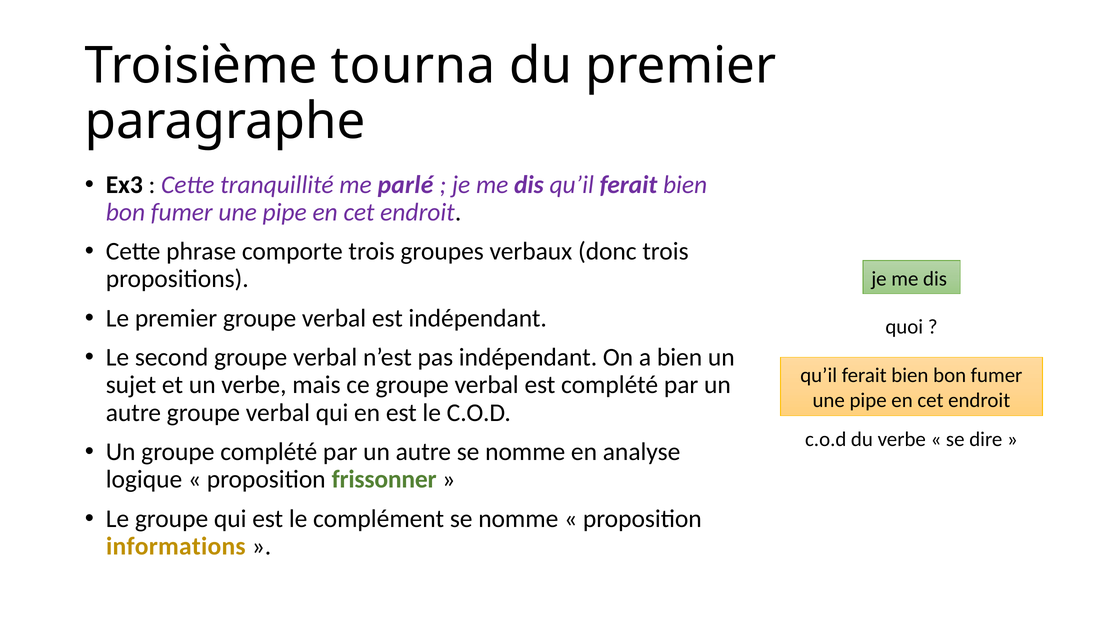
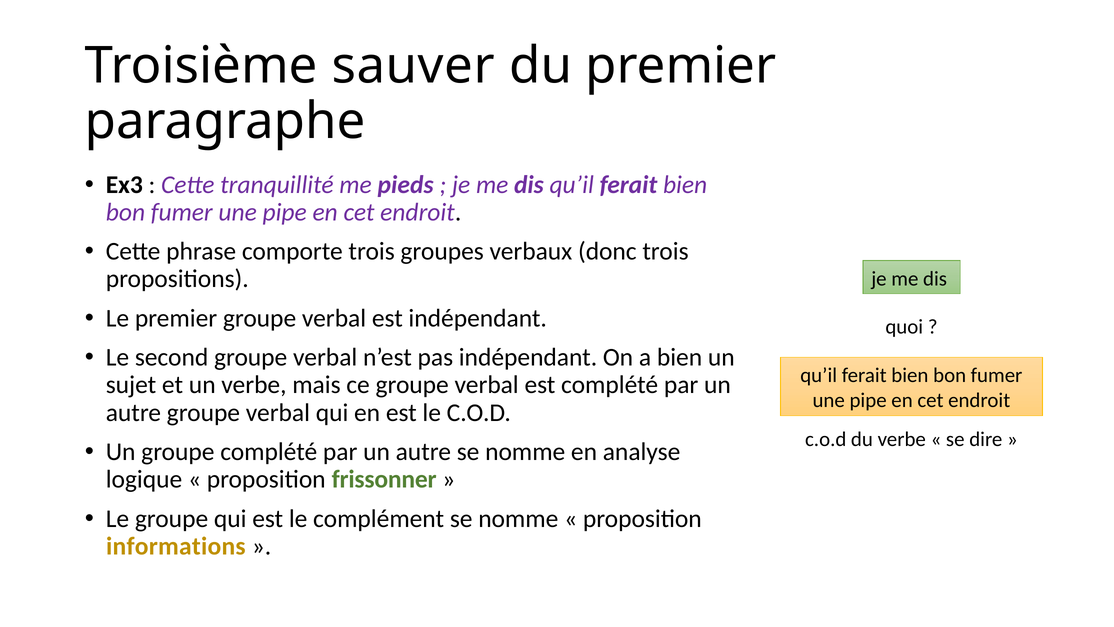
tourna: tourna -> sauver
parlé: parlé -> pieds
